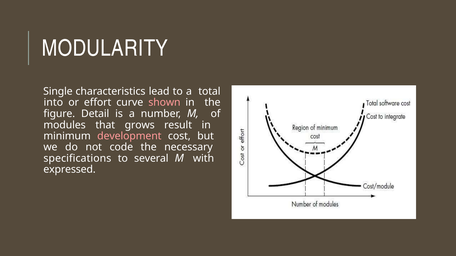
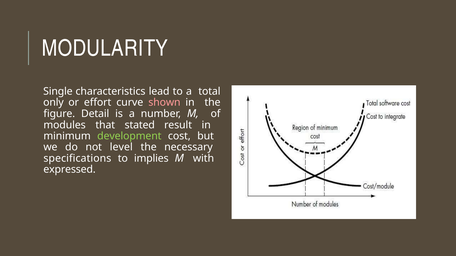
into: into -> only
grows: grows -> stated
development colour: pink -> light green
code: code -> level
several: several -> implies
